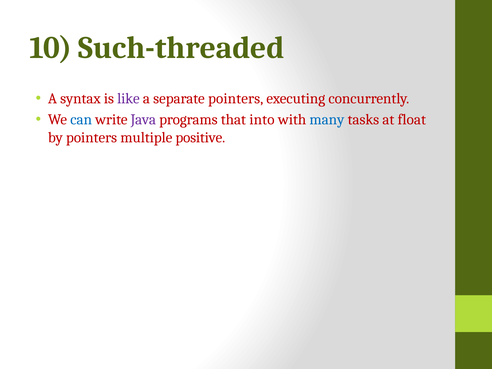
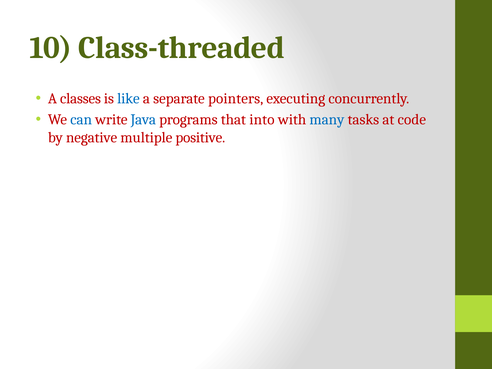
Such-threaded: Such-threaded -> Class-threaded
syntax: syntax -> classes
like colour: purple -> blue
Java colour: purple -> blue
float: float -> code
by pointers: pointers -> negative
